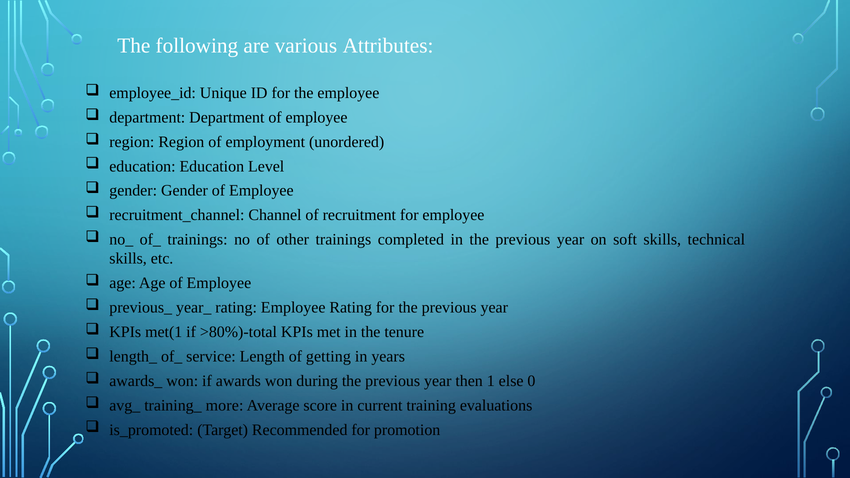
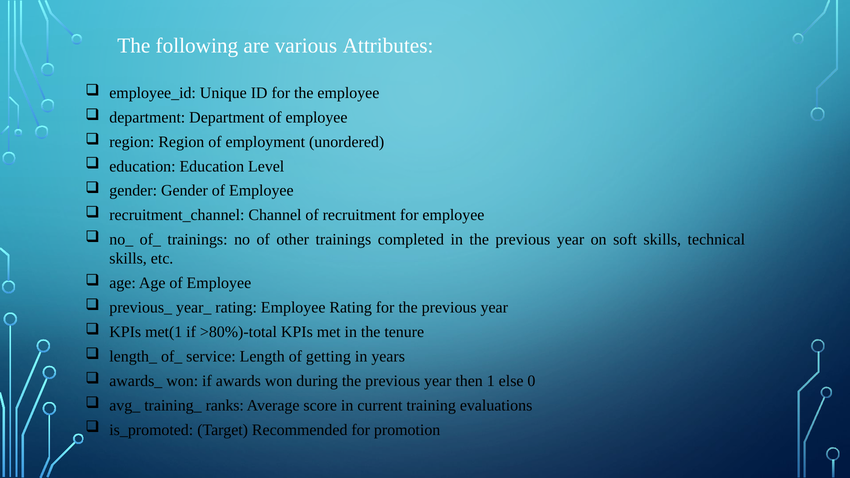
more: more -> ranks
